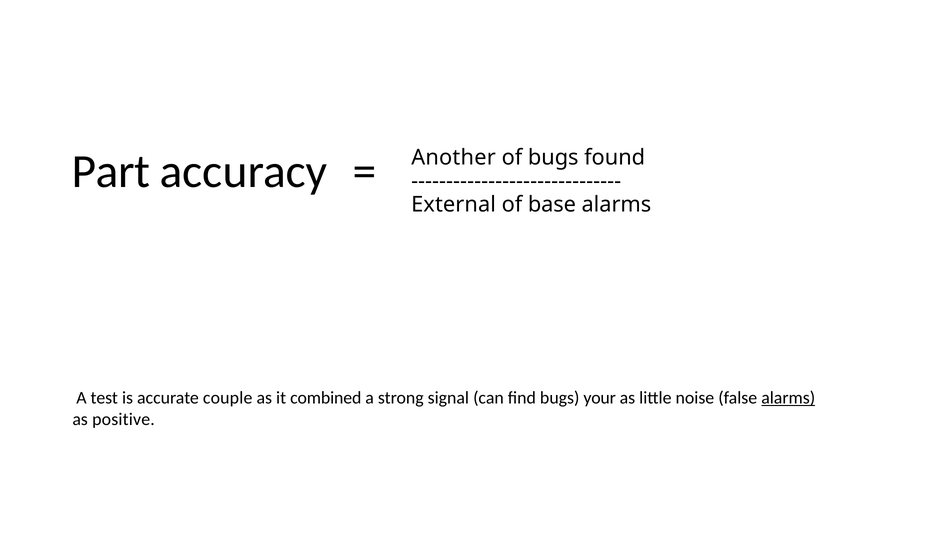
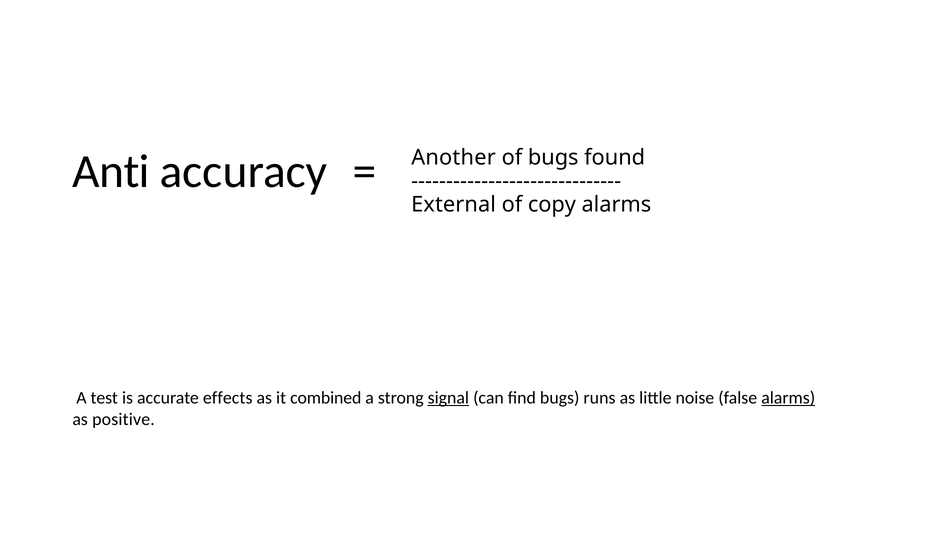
Part: Part -> Anti
base: base -> copy
couple: couple -> effects
signal underline: none -> present
your: your -> runs
